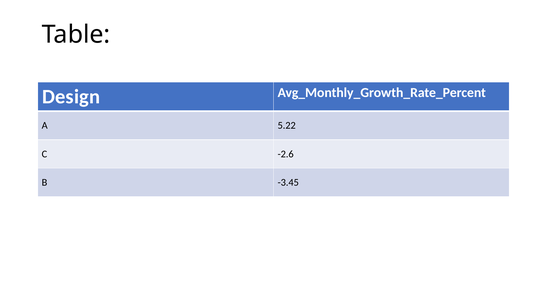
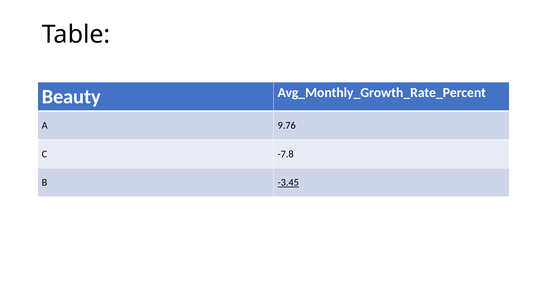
Design: Design -> Beauty
5.22: 5.22 -> 9.76
-2.6: -2.6 -> -7.8
-3.45 underline: none -> present
